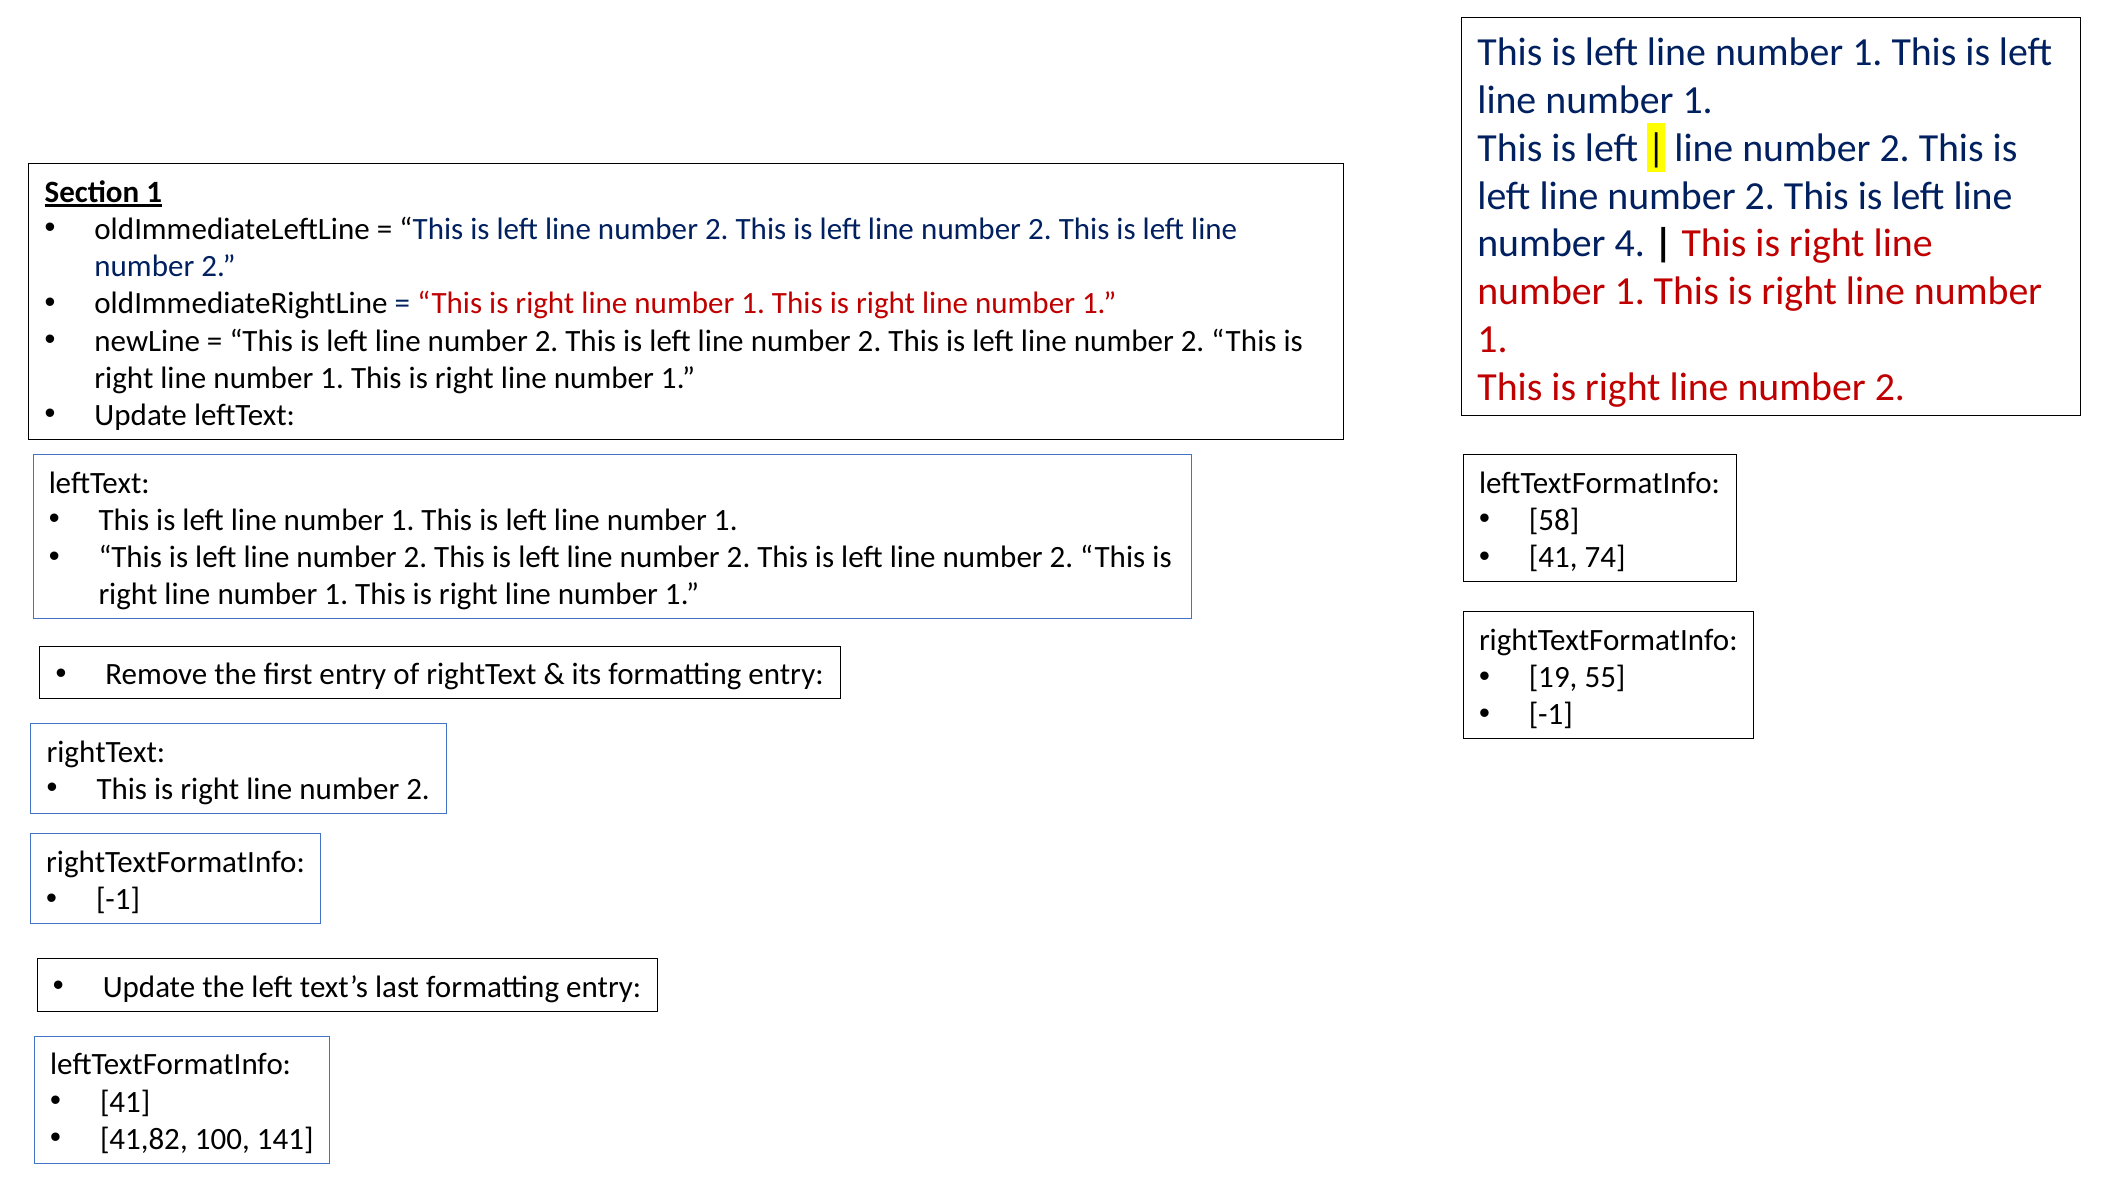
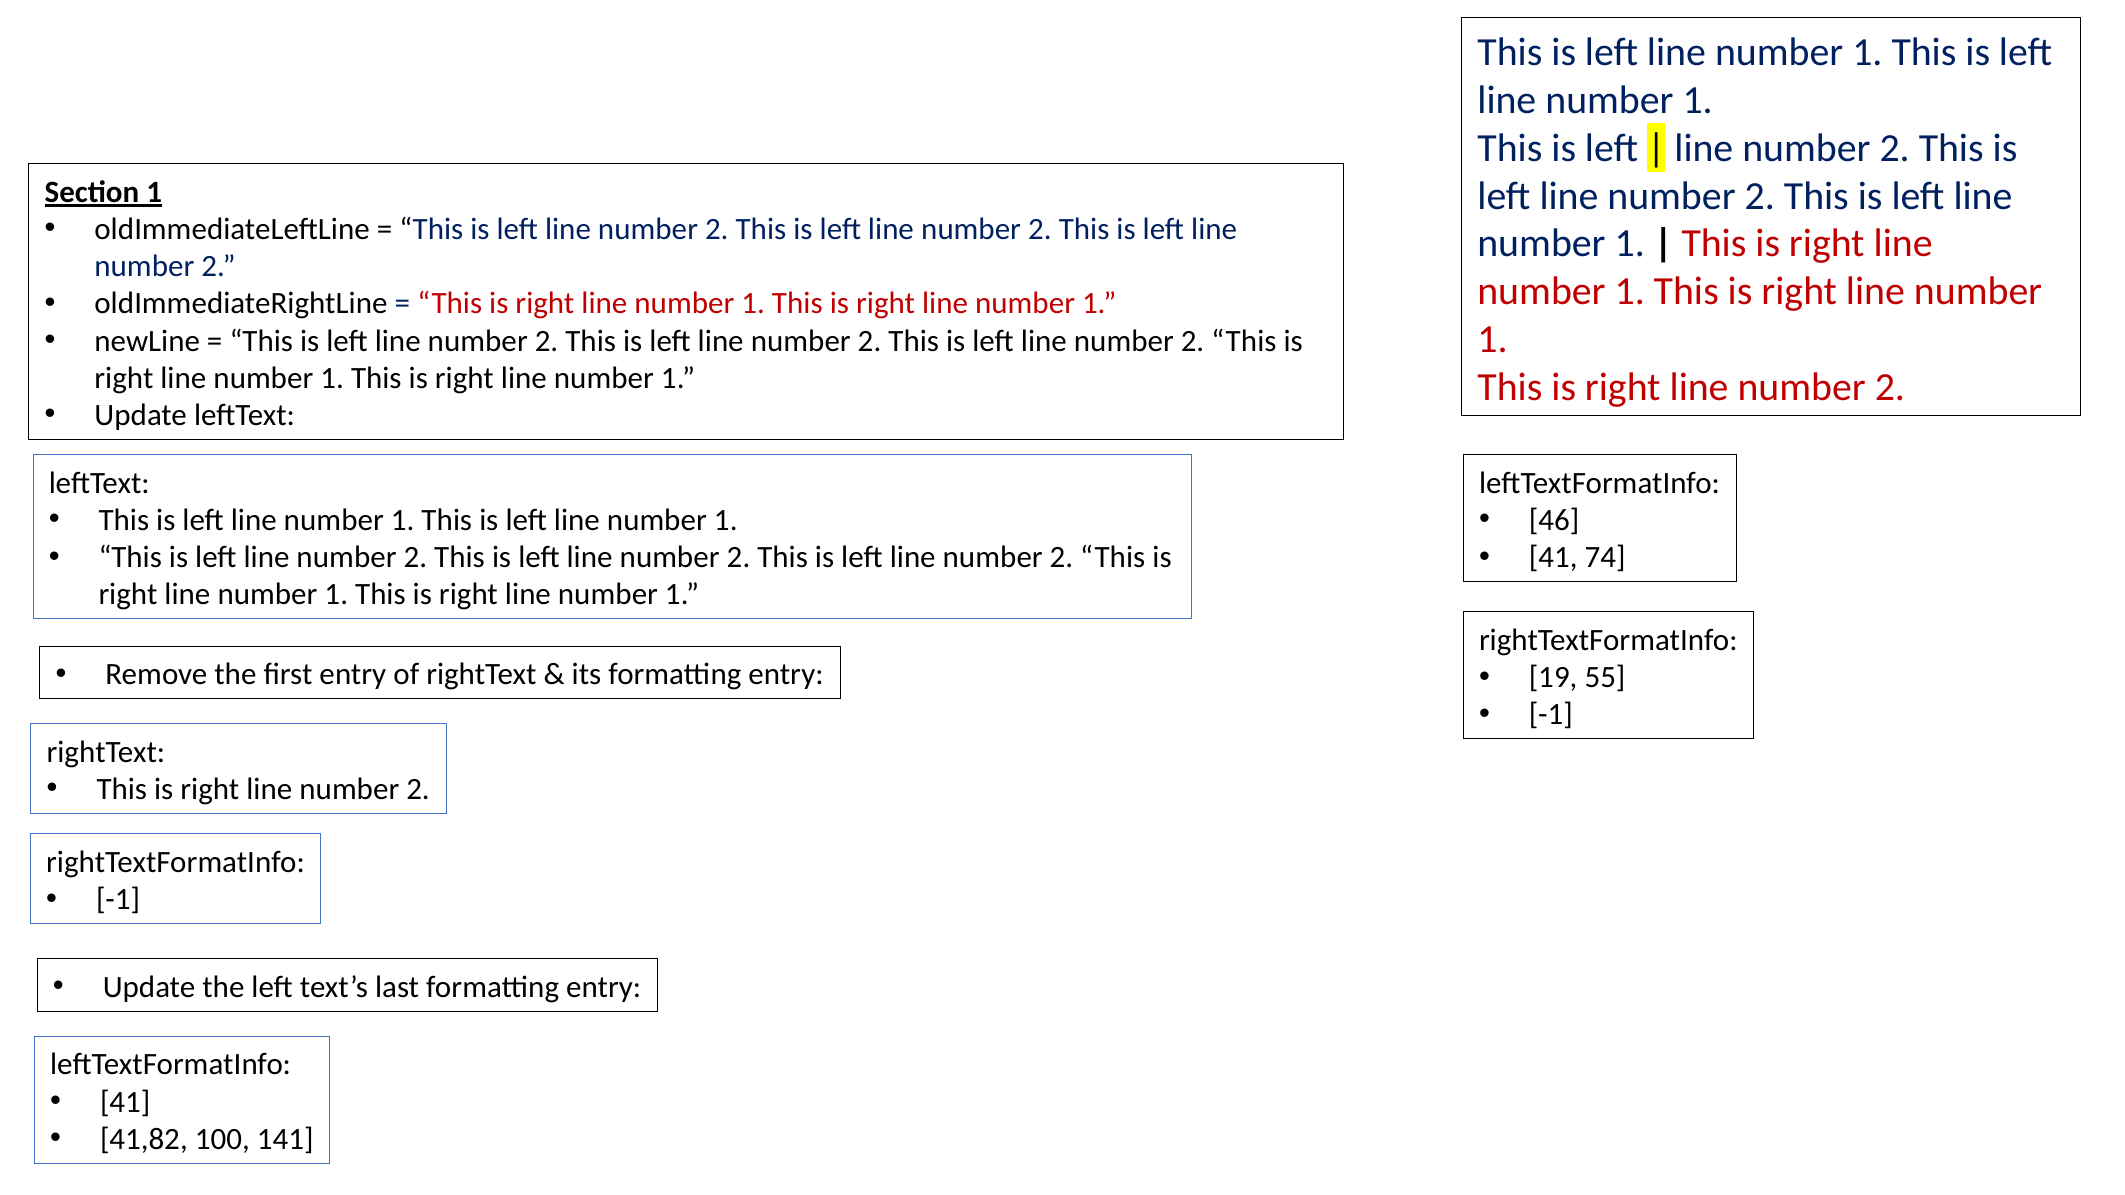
4 at (1630, 244): 4 -> 1
58: 58 -> 46
